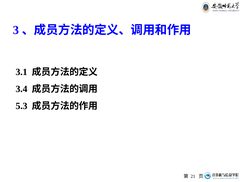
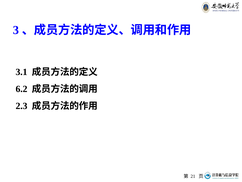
3.4: 3.4 -> 6.2
5.3: 5.3 -> 2.3
